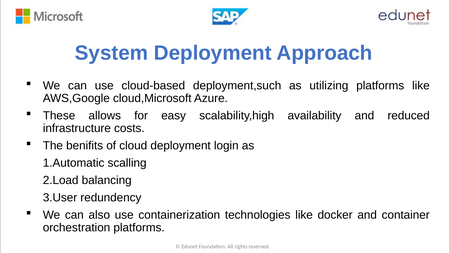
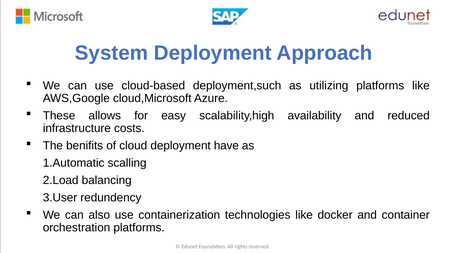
login: login -> have
